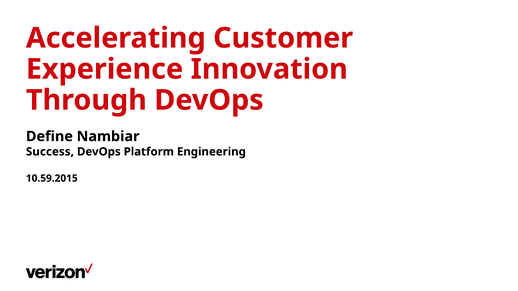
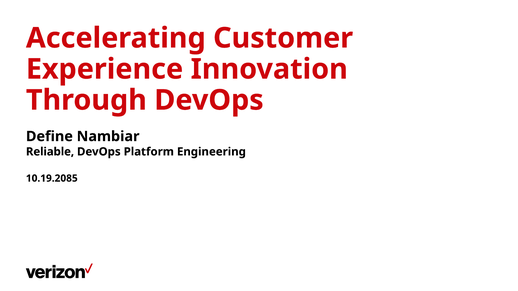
Success: Success -> Reliable
10.59.2015: 10.59.2015 -> 10.19.2085
